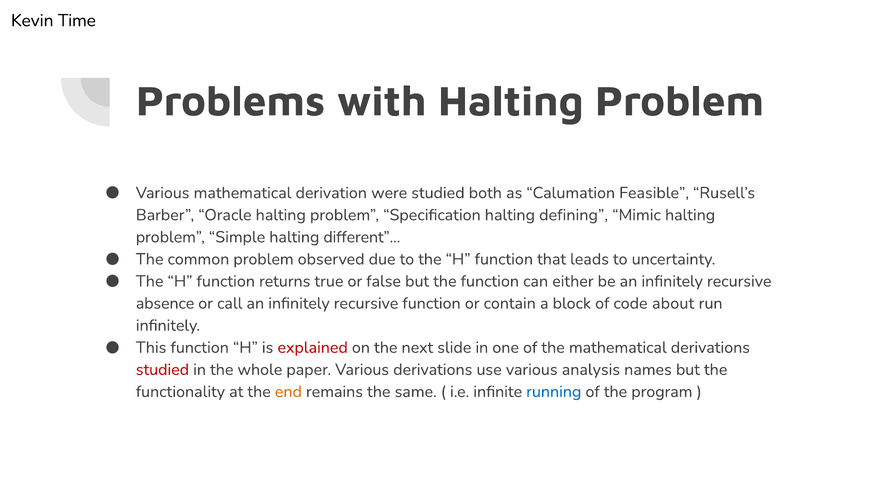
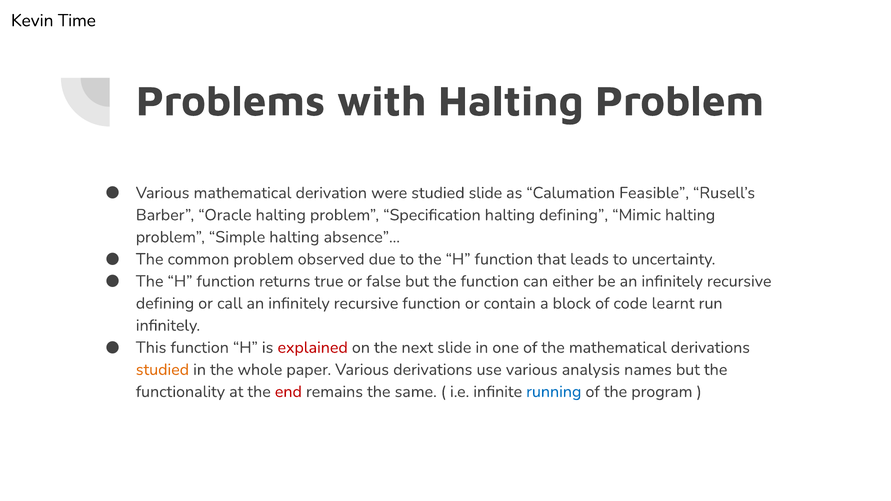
studied both: both -> slide
different: different -> absence
absence at (165, 303): absence -> defining
about: about -> learnt
studied at (162, 370) colour: red -> orange
end colour: orange -> red
